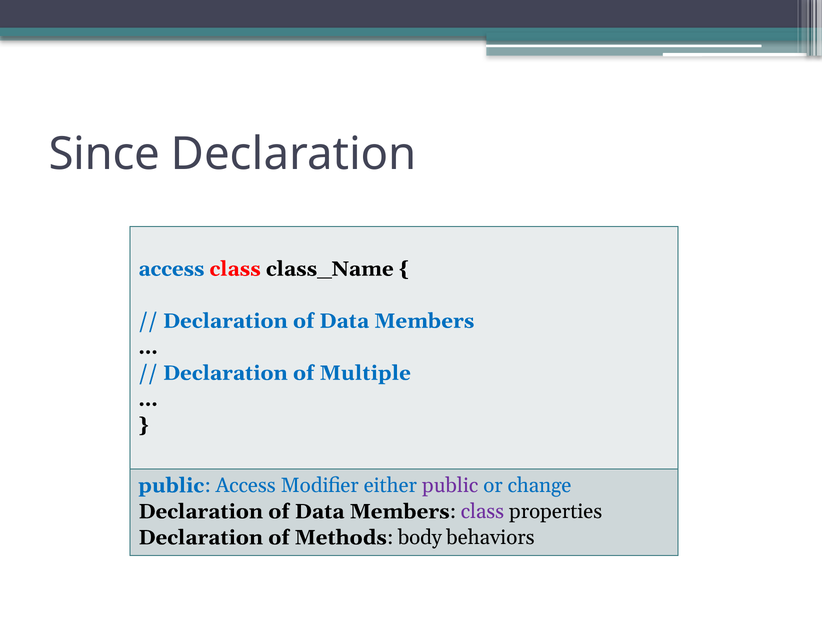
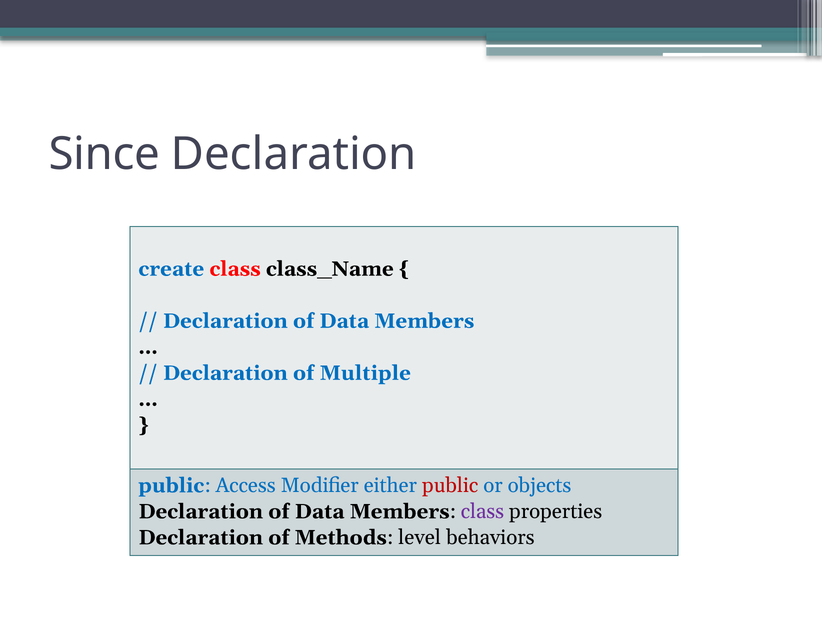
access at (171, 269): access -> create
public at (450, 485) colour: purple -> red
change: change -> objects
body: body -> level
